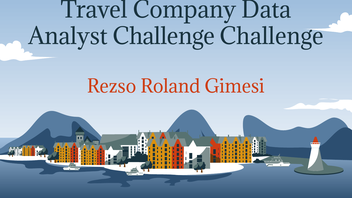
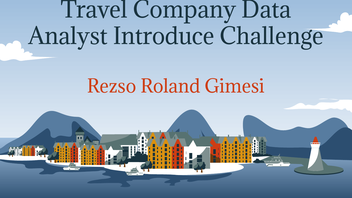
Challenge at (164, 37): Challenge -> Introduce
